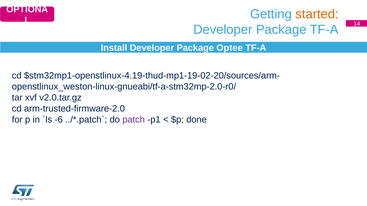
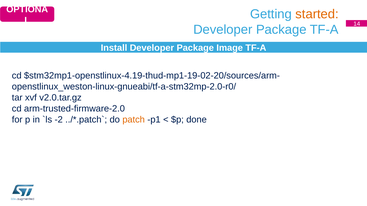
Optee: Optee -> Image
-6: -6 -> -2
patch colour: purple -> orange
